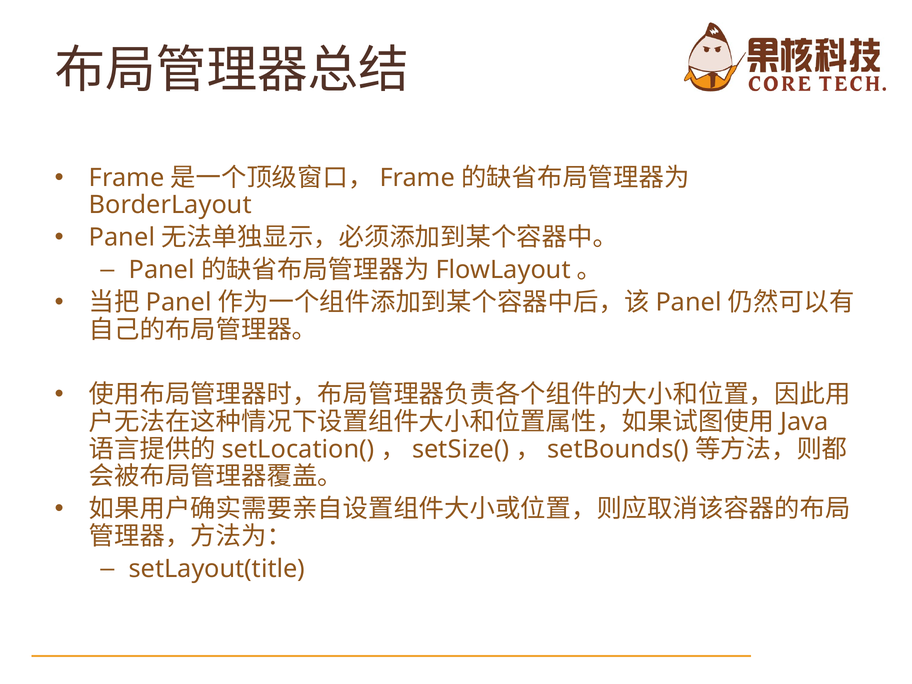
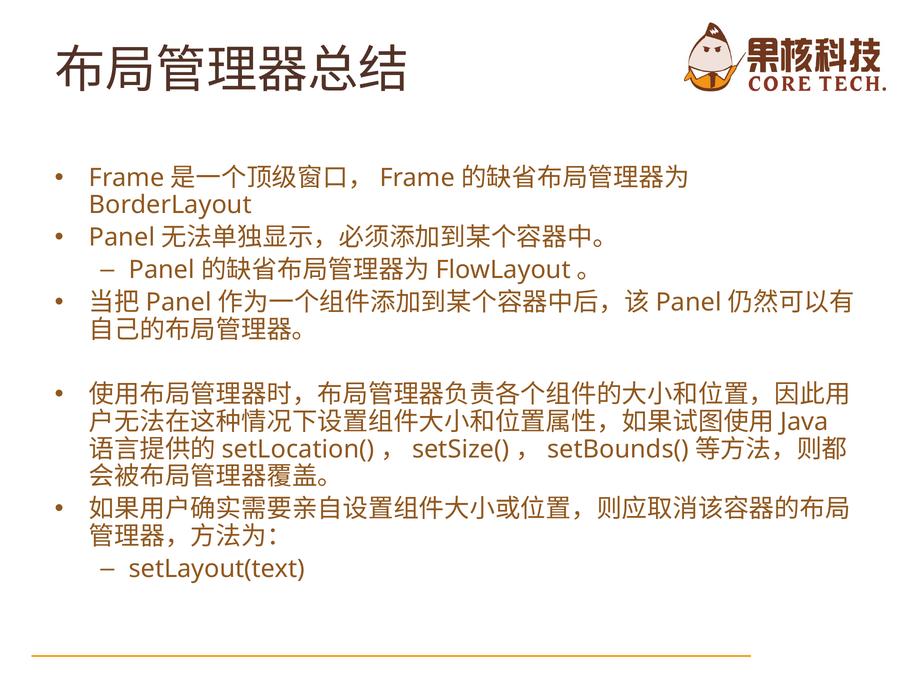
setLayout(title: setLayout(title -> setLayout(text
